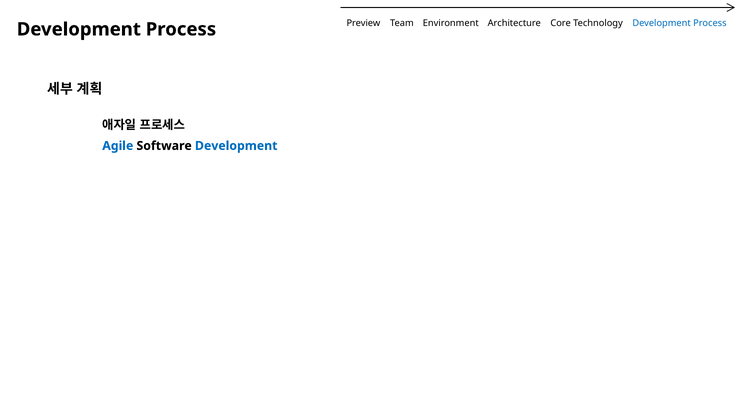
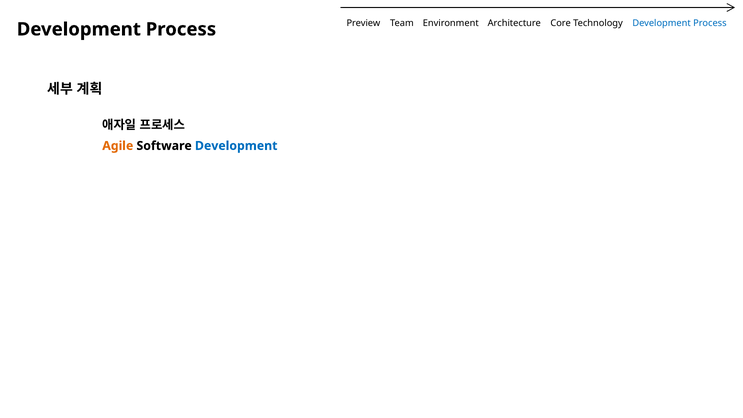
Agile colour: blue -> orange
